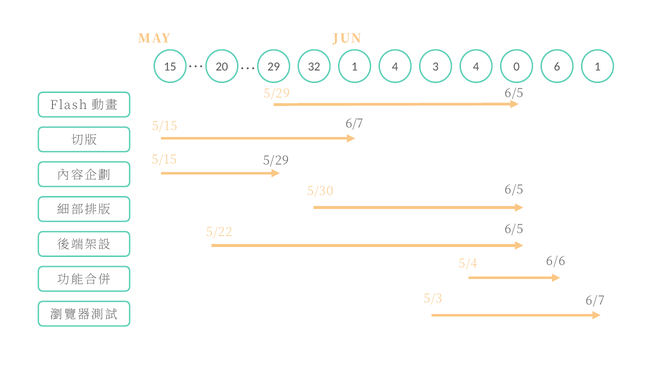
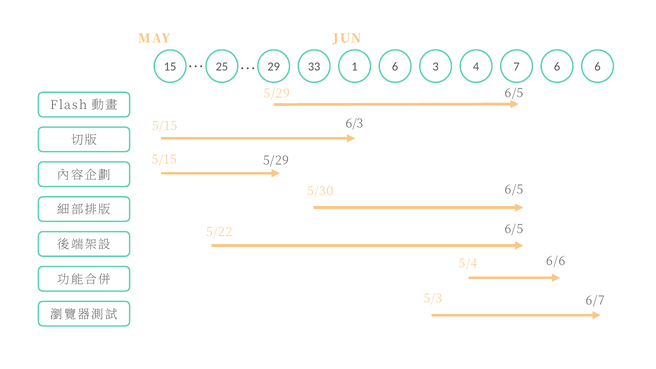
32: 32 -> 33
20: 20 -> 25
1 4: 4 -> 6
0: 0 -> 7
6 1: 1 -> 6
6/7 at (355, 124): 6/7 -> 6/3
